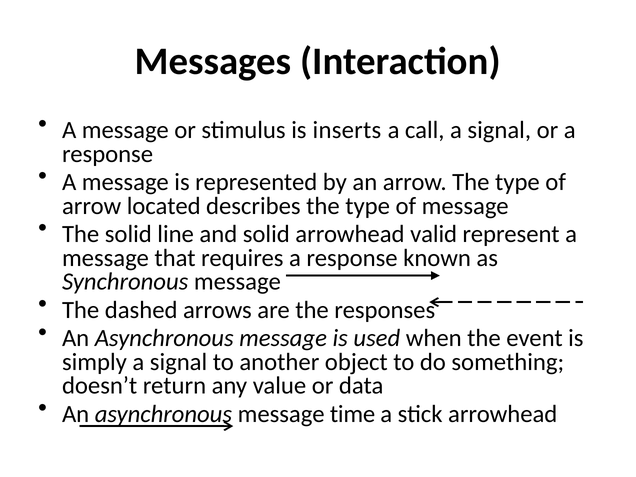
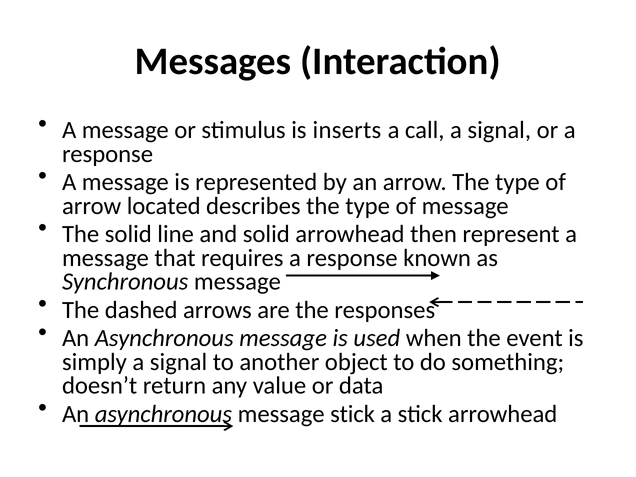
valid: valid -> then
message time: time -> stick
